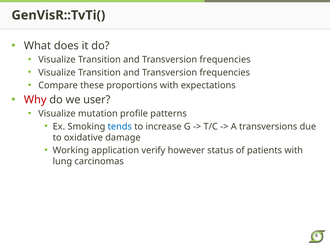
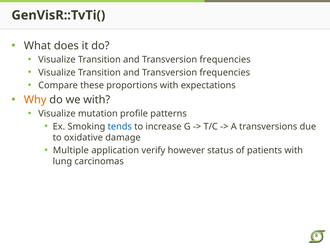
Why colour: red -> orange
we user: user -> with
Working: Working -> Multiple
